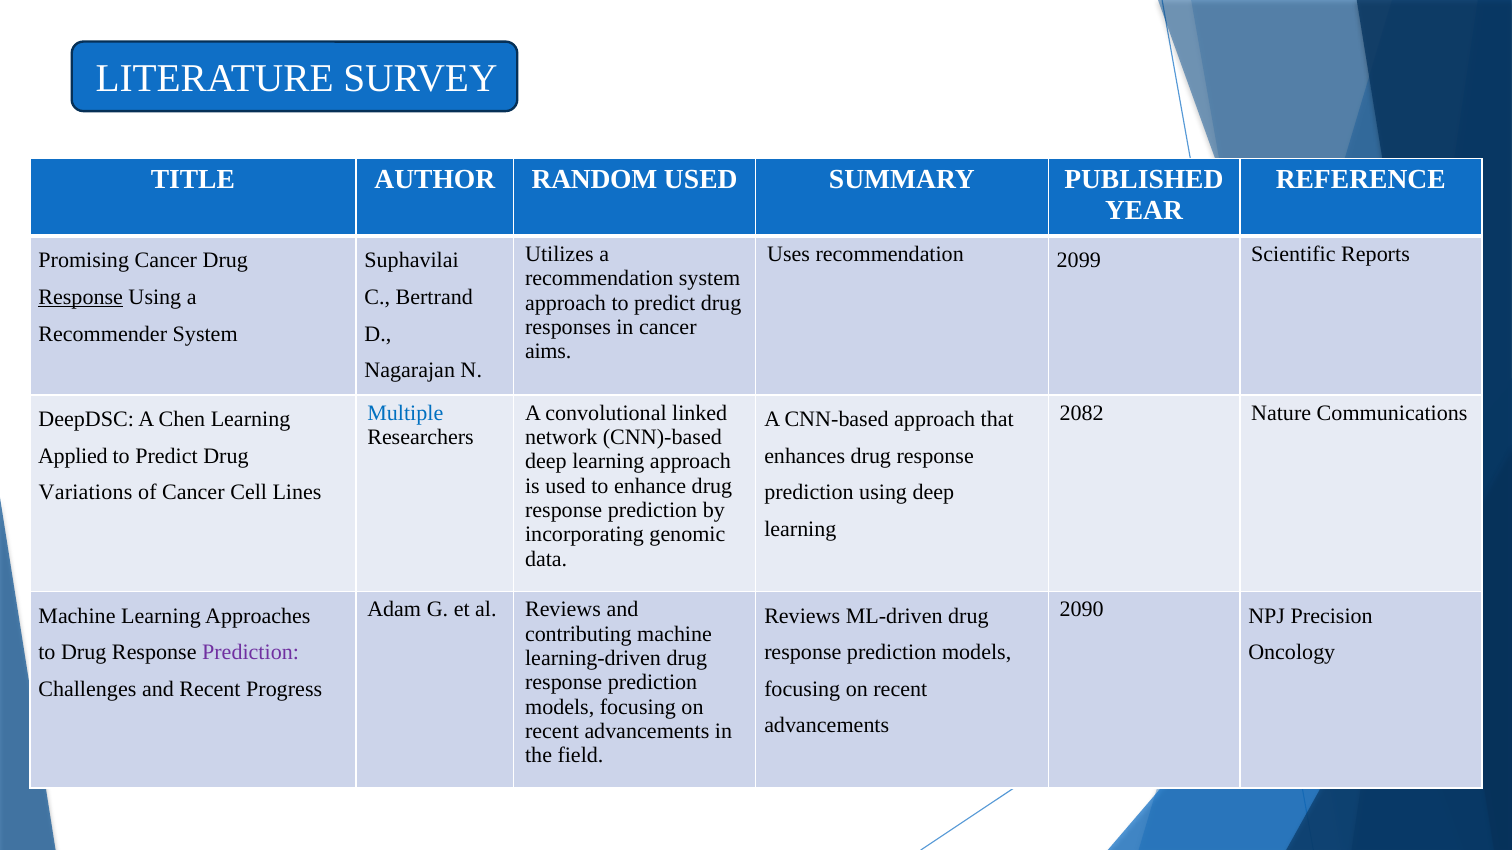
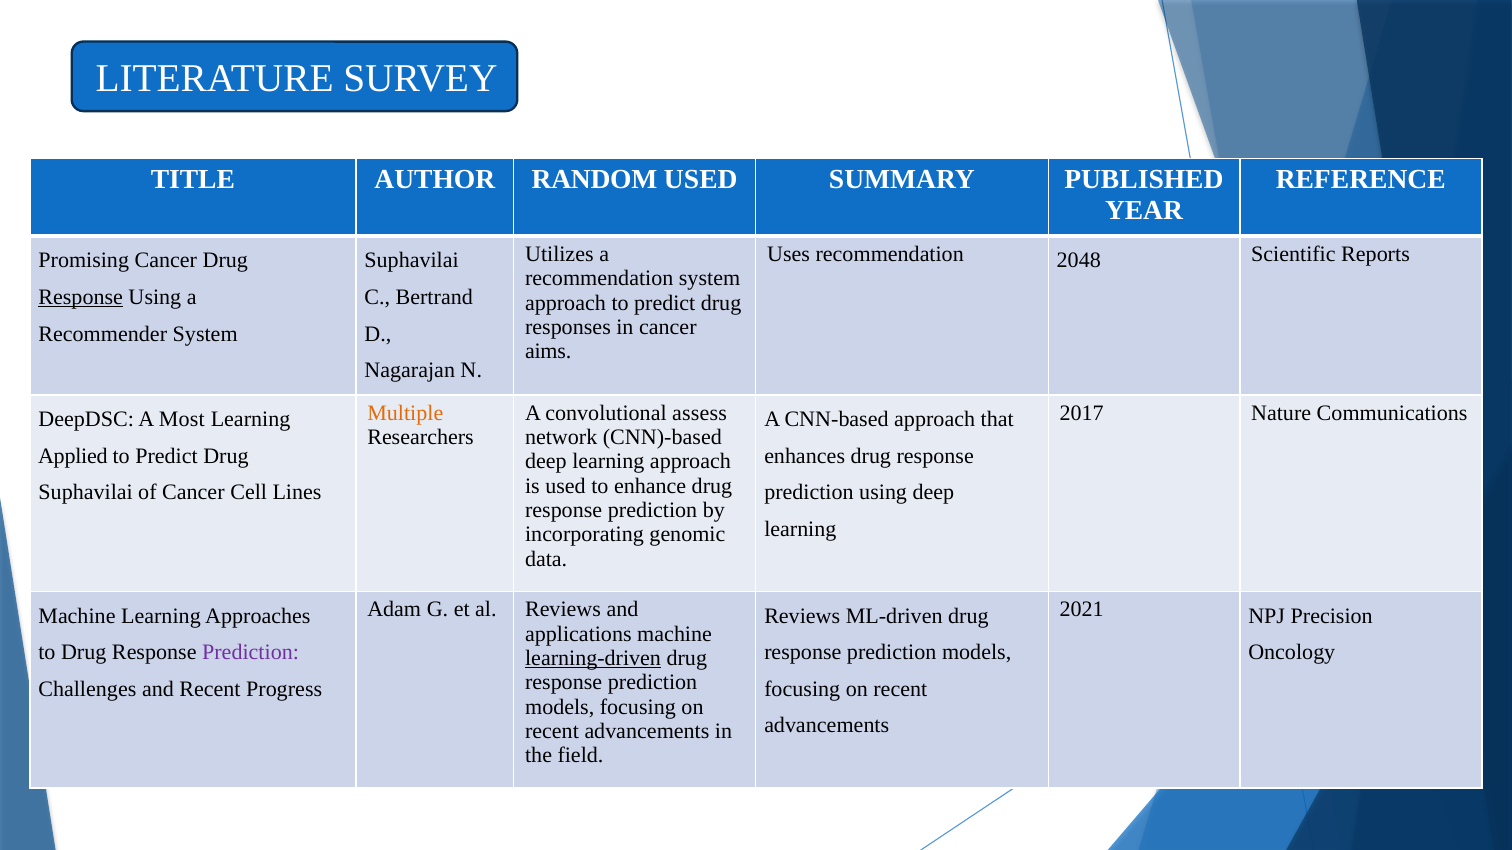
2099: 2099 -> 2048
Multiple colour: blue -> orange
linked: linked -> assess
2082: 2082 -> 2017
Chen: Chen -> Most
Variations at (86, 493): Variations -> Suphavilai
2090: 2090 -> 2021
contributing: contributing -> applications
learning-driven underline: none -> present
